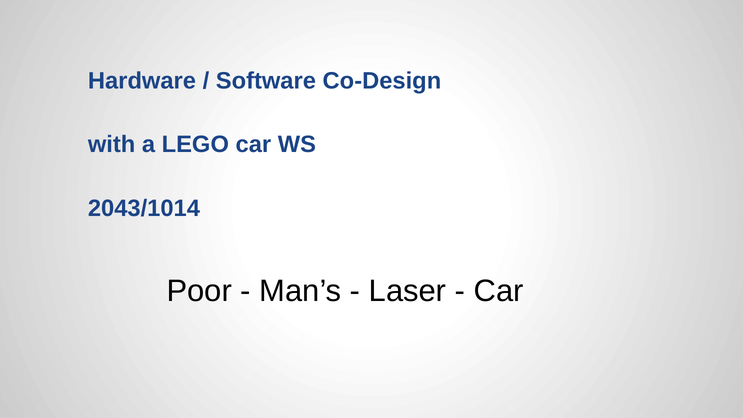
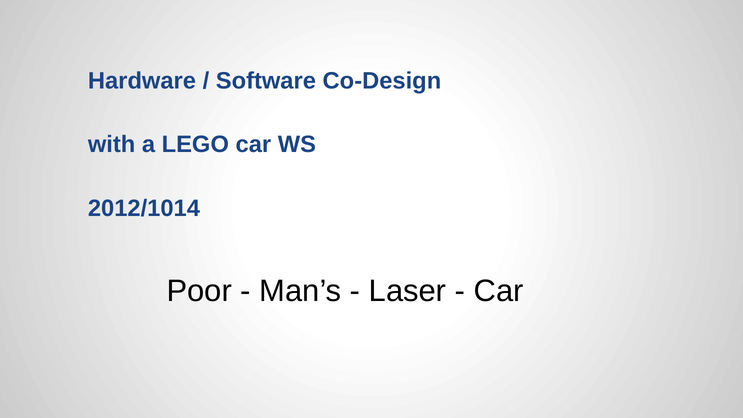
2043/1014: 2043/1014 -> 2012/1014
